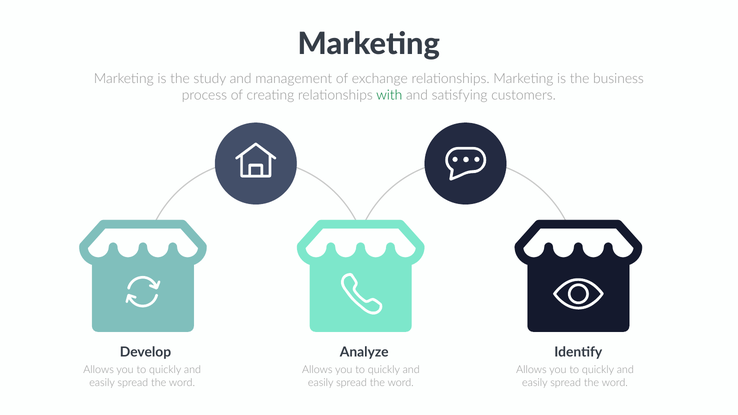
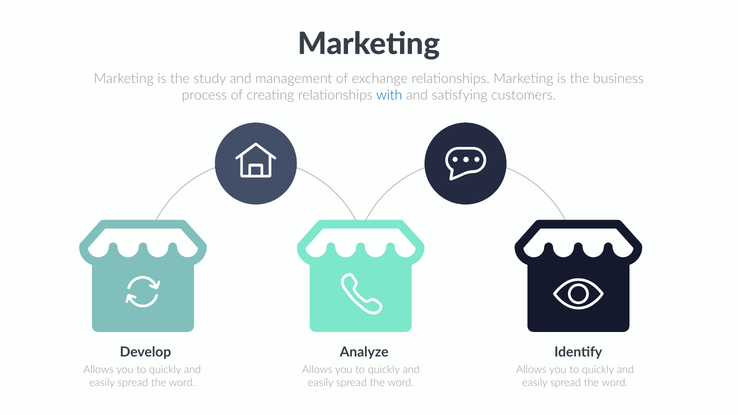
with colour: green -> blue
